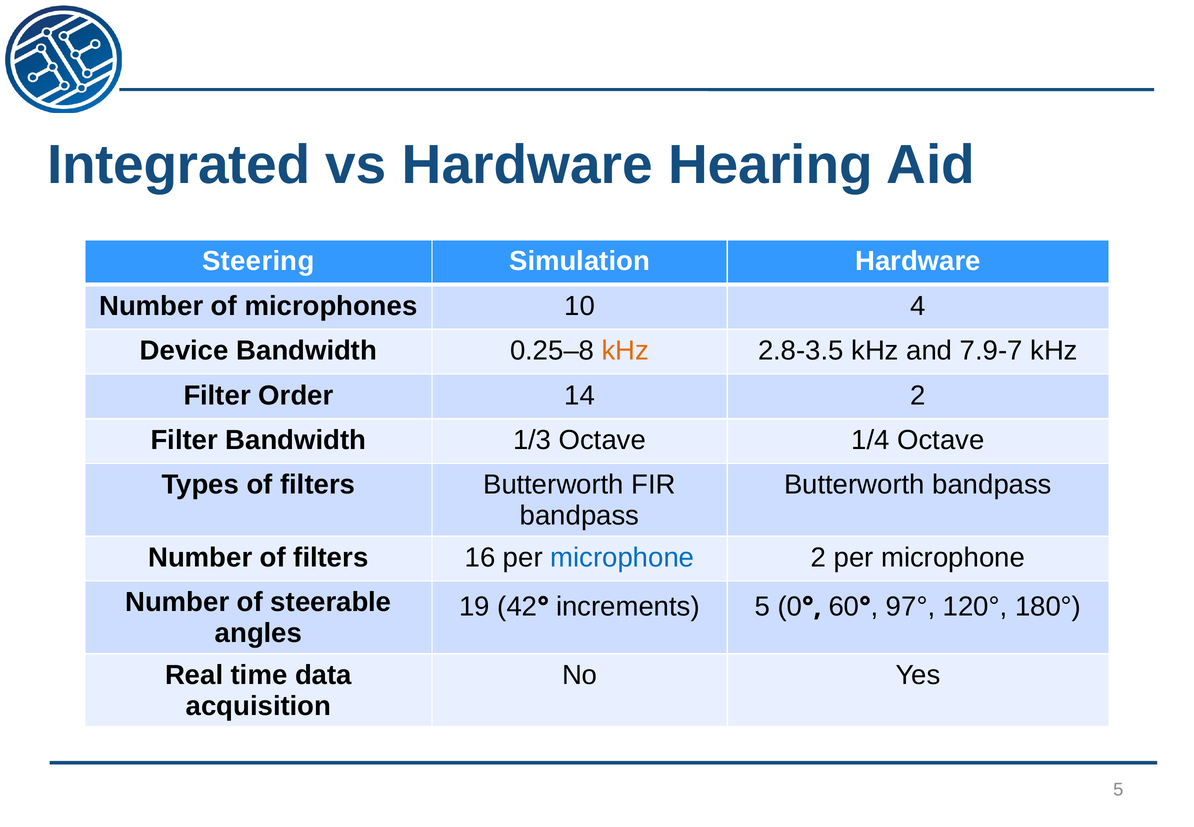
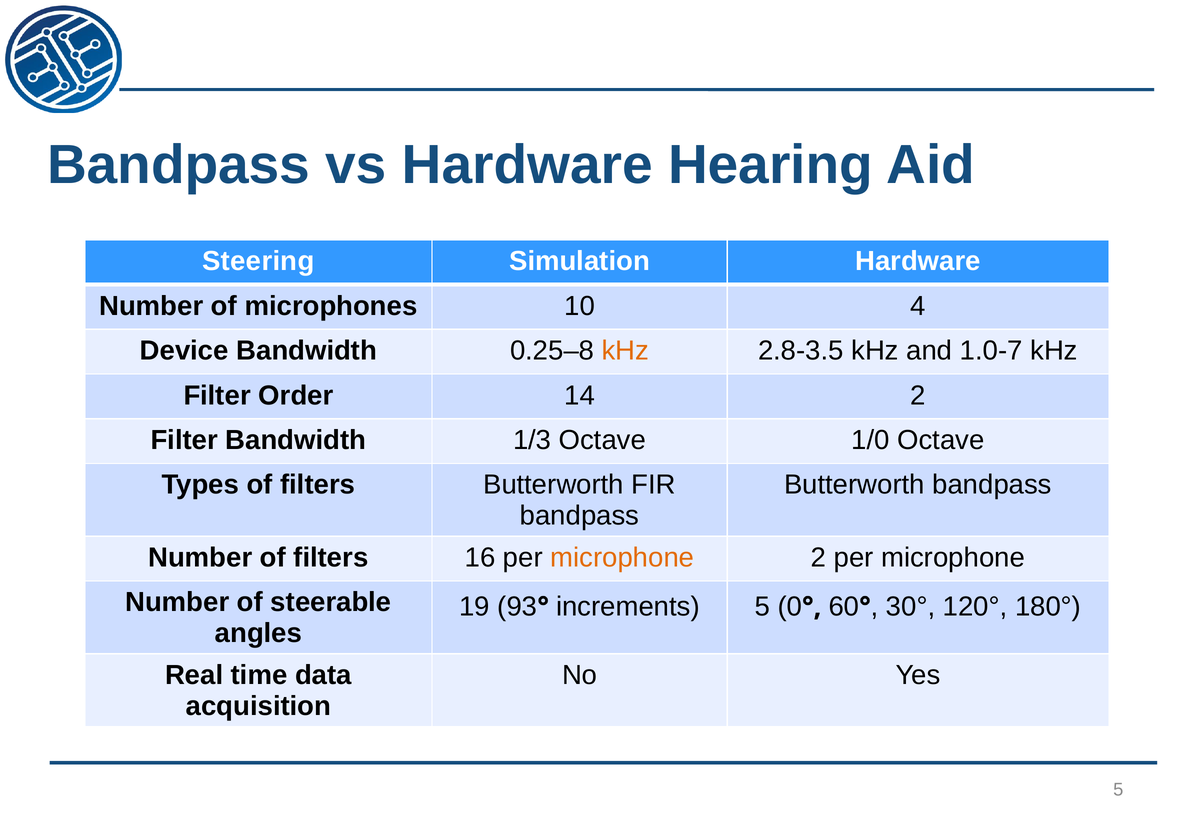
Integrated at (179, 165): Integrated -> Bandpass
7.9-7: 7.9-7 -> 1.0-7
1/4: 1/4 -> 1/0
microphone at (622, 557) colour: blue -> orange
42: 42 -> 93
97°: 97° -> 30°
